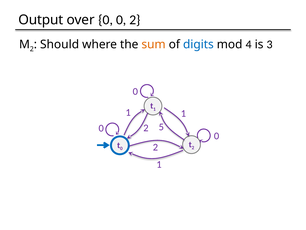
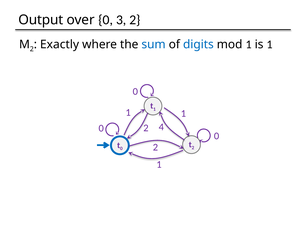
over 0 0: 0 -> 3
Should: Should -> Exactly
sum colour: orange -> blue
mod 4: 4 -> 1
is 3: 3 -> 1
5: 5 -> 4
